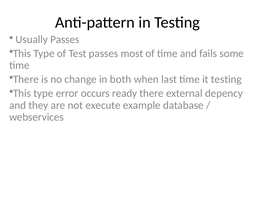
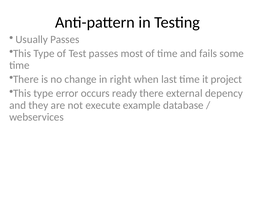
both: both -> right
it testing: testing -> project
